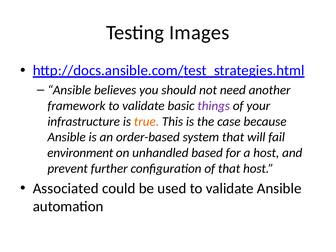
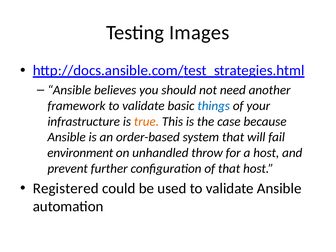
things colour: purple -> blue
based: based -> throw
Associated: Associated -> Registered
